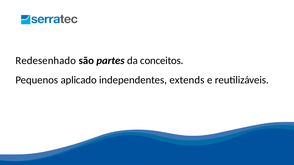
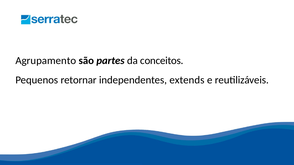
Redesenhado: Redesenhado -> Agrupamento
aplicado: aplicado -> retornar
